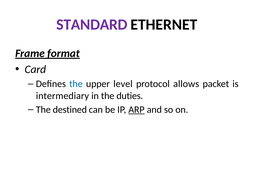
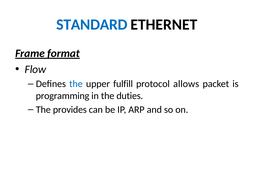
STANDARD colour: purple -> blue
Card: Card -> Flow
level: level -> fulfill
intermediary: intermediary -> programming
destined: destined -> provides
ARP underline: present -> none
